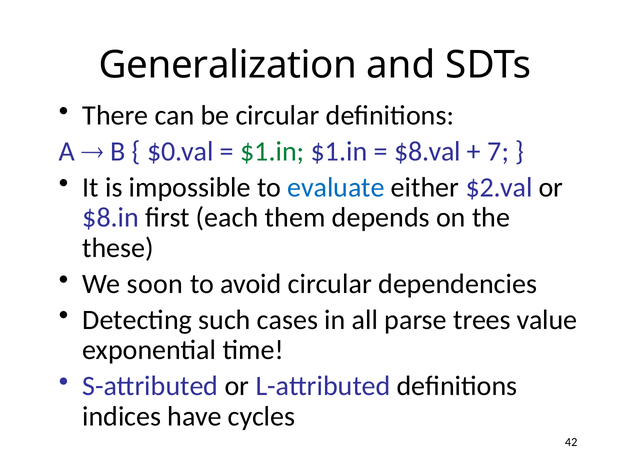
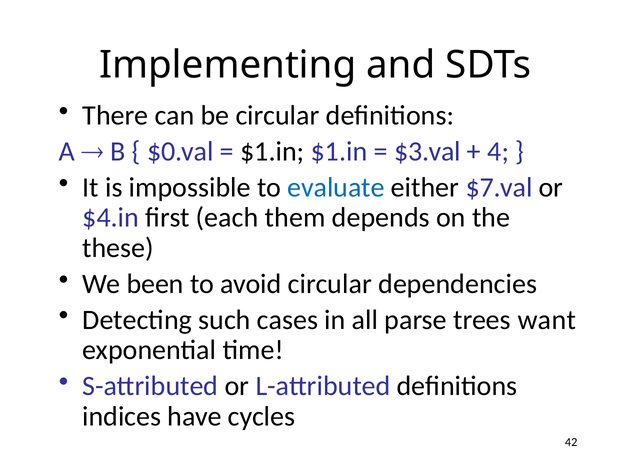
Generalization: Generalization -> Implementing
$1.in at (272, 152) colour: green -> black
$8.val: $8.val -> $3.val
7: 7 -> 4
$2.val: $2.val -> $7.val
$8.in: $8.in -> $4.in
soon: soon -> been
value: value -> want
